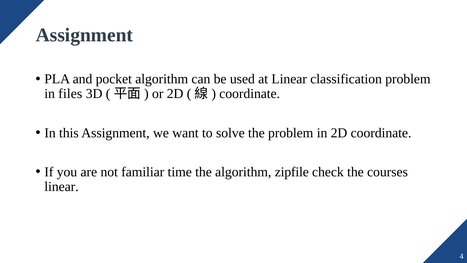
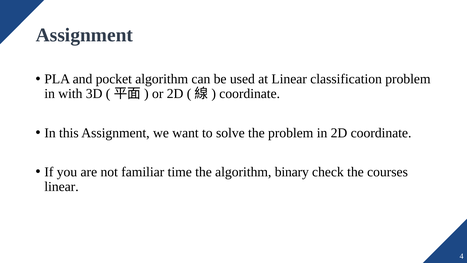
files: files -> with
zipfile: zipfile -> binary
